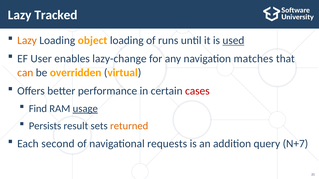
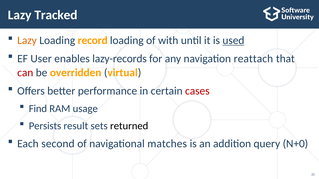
object: object -> record
runs: runs -> with
lazy-change: lazy-change -> lazy-records
matches: matches -> reattach
can colour: orange -> red
usage underline: present -> none
returned colour: orange -> black
requests: requests -> matches
N+7: N+7 -> N+0
